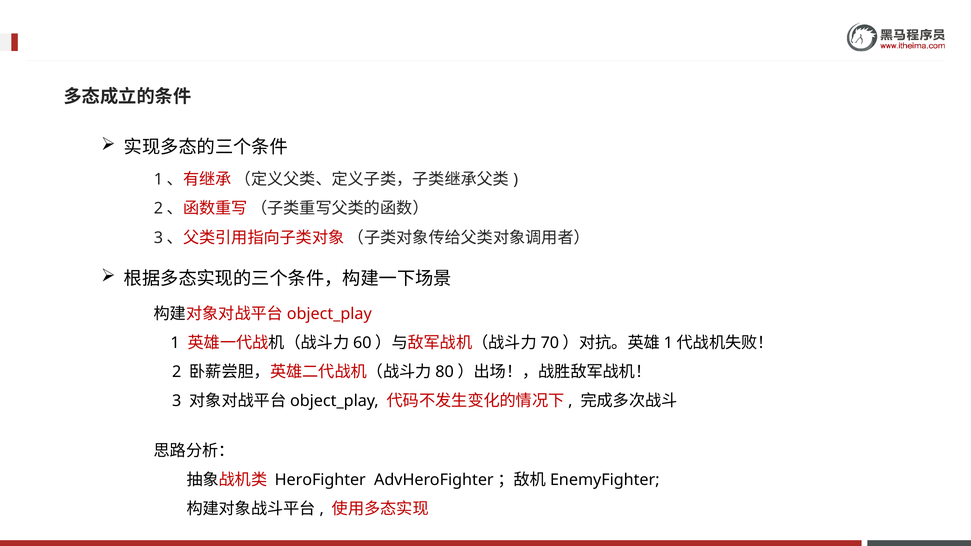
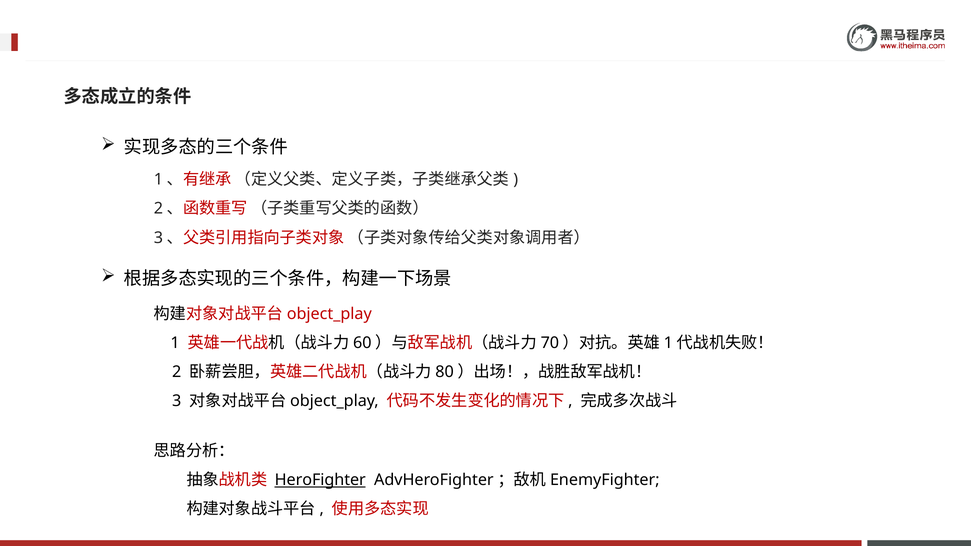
HeroFighter underline: none -> present
